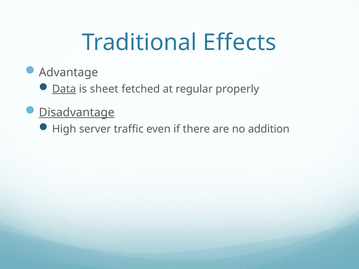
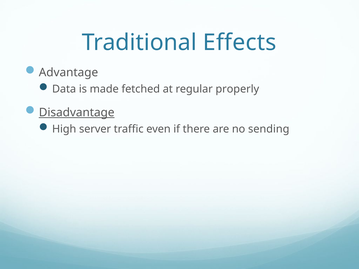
Data underline: present -> none
sheet: sheet -> made
addition: addition -> sending
